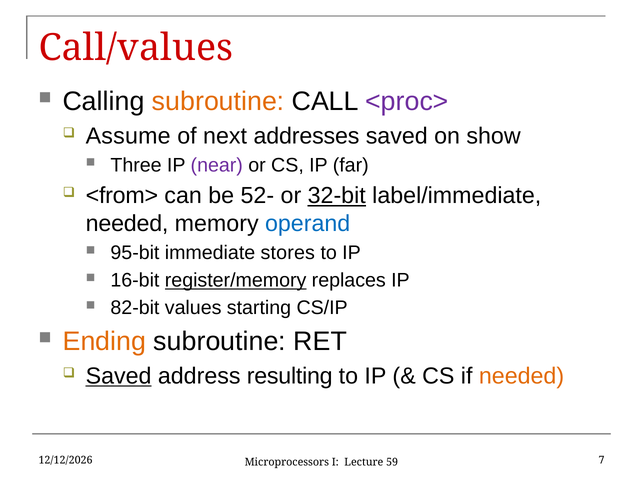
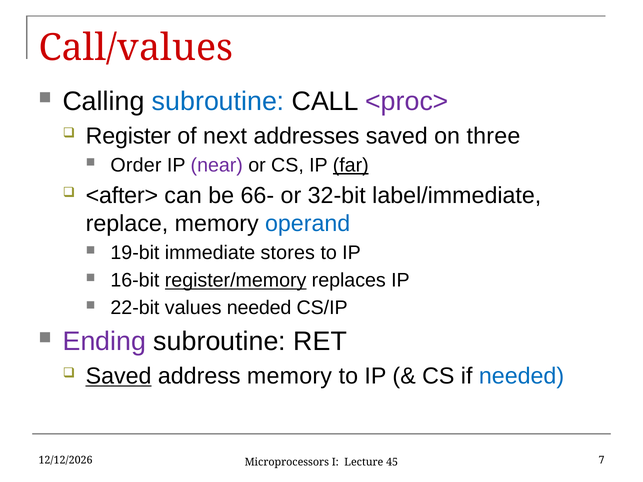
subroutine at (218, 102) colour: orange -> blue
Assume: Assume -> Register
show: show -> three
Three: Three -> Order
far underline: none -> present
<from>: <from> -> <after>
52-: 52- -> 66-
32-bit underline: present -> none
needed at (127, 224): needed -> replace
95-bit: 95-bit -> 19-bit
82-bit: 82-bit -> 22-bit
values starting: starting -> needed
Ending colour: orange -> purple
address resulting: resulting -> memory
needed at (522, 376) colour: orange -> blue
59: 59 -> 45
